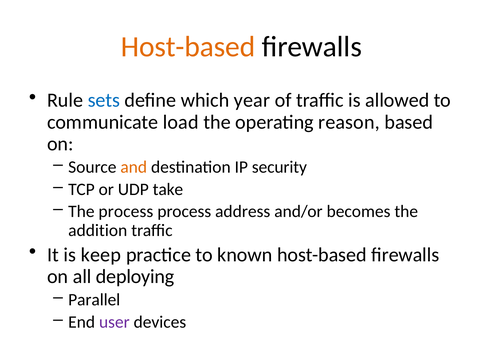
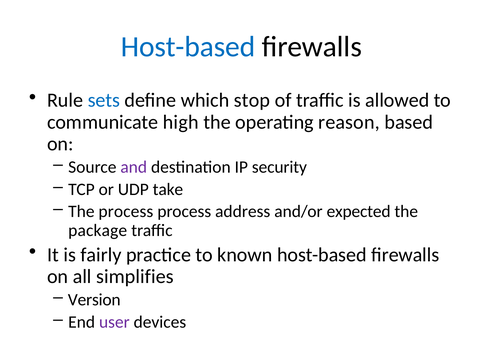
Host-based at (188, 47) colour: orange -> blue
year: year -> stop
load: load -> high
and colour: orange -> purple
becomes: becomes -> expected
addition: addition -> package
keep: keep -> fairly
deploying: deploying -> simplifies
Parallel: Parallel -> Version
